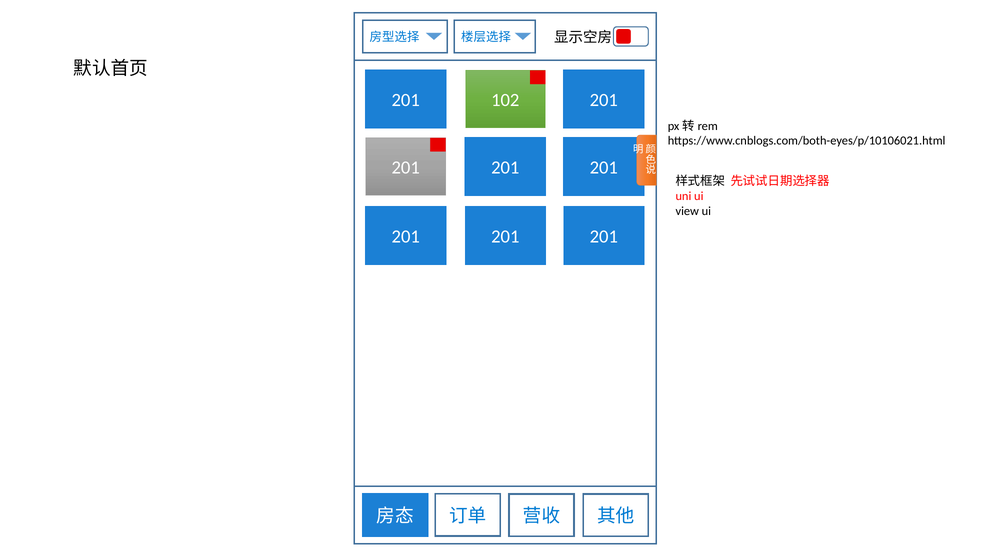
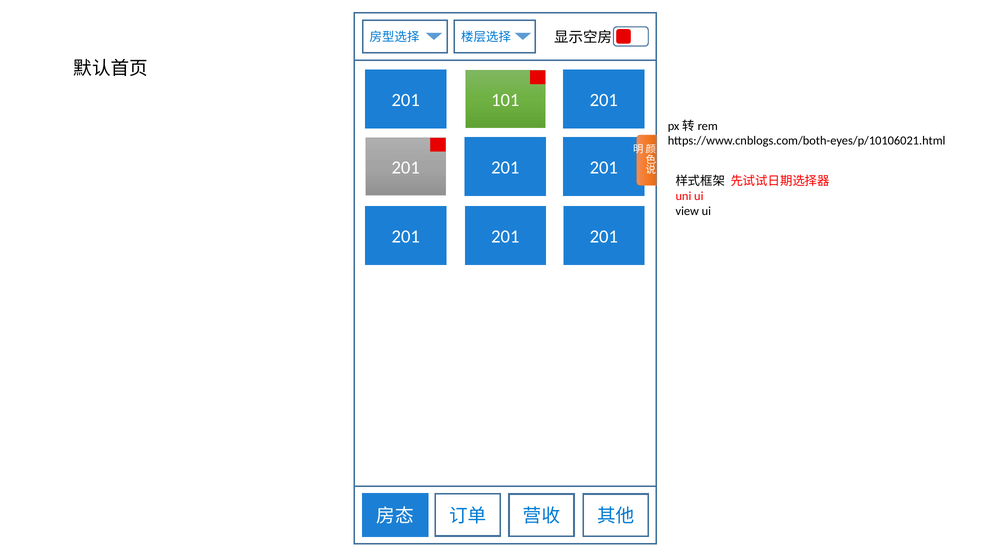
102: 102 -> 101
